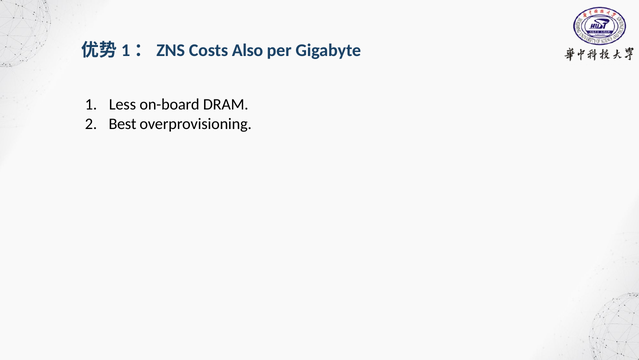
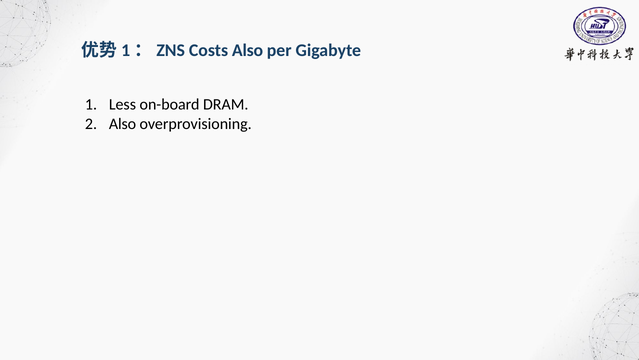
Best at (123, 124): Best -> Also
